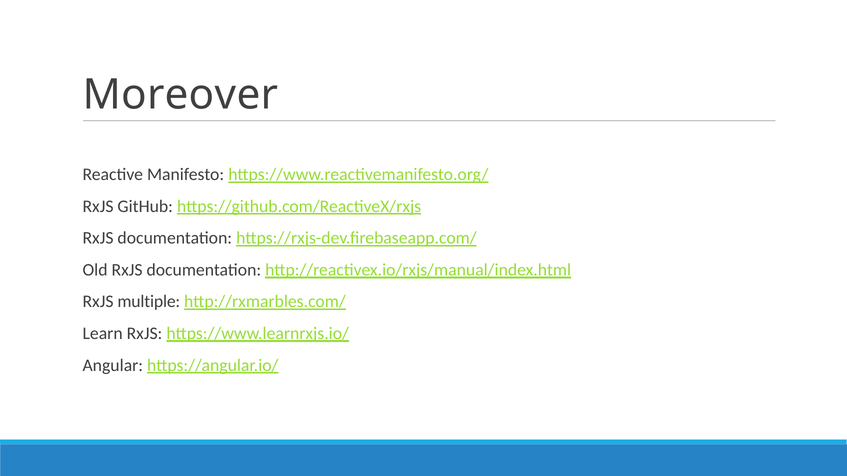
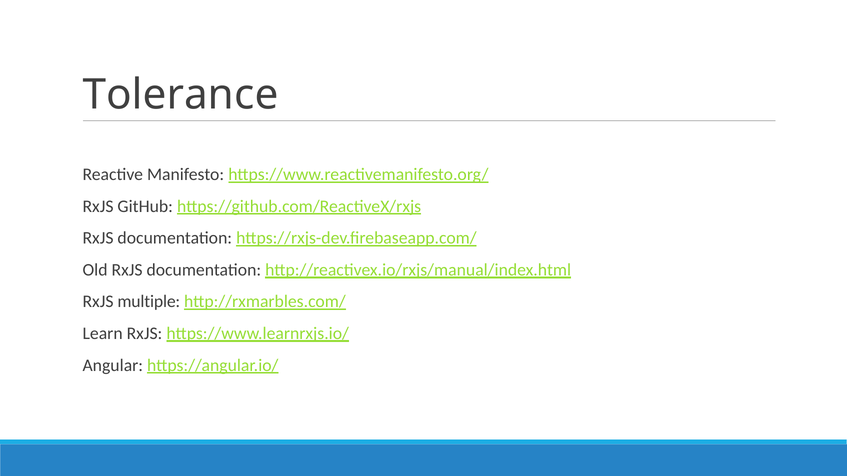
Moreover: Moreover -> Tolerance
